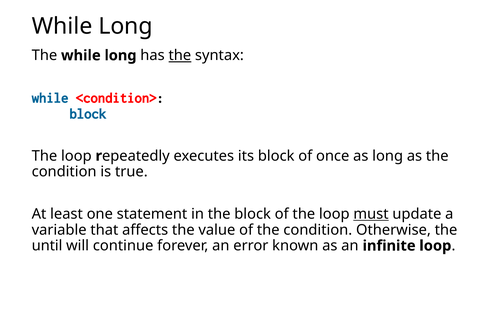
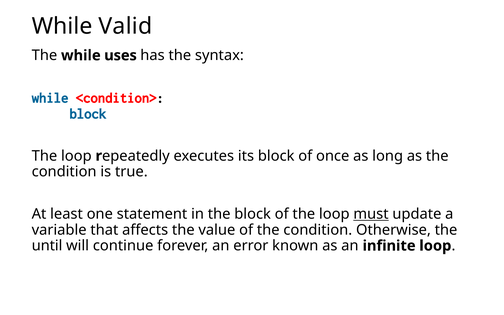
Long at (126, 26): Long -> Valid
The while long: long -> uses
the at (180, 55) underline: present -> none
